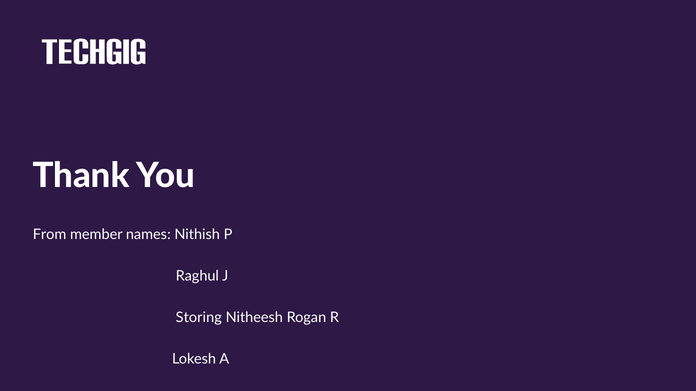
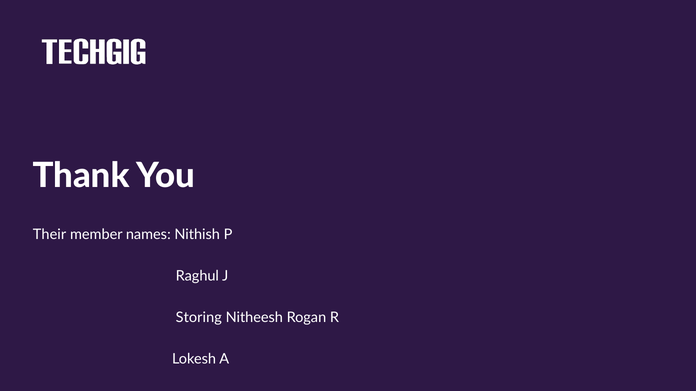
From: From -> Their
